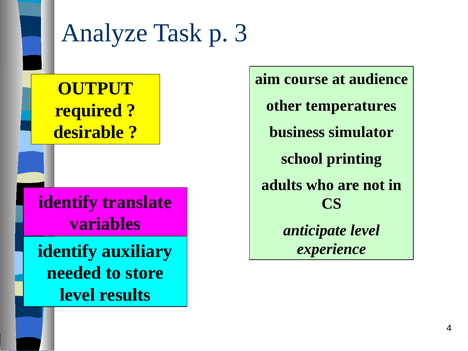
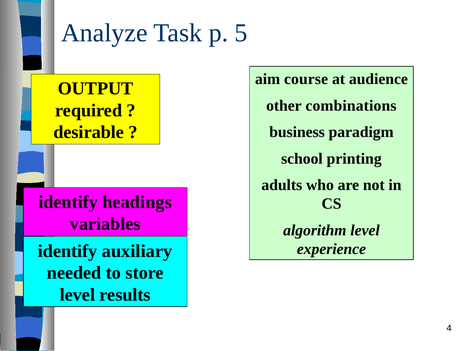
3: 3 -> 5
temperatures: temperatures -> combinations
simulator: simulator -> paradigm
translate: translate -> headings
anticipate: anticipate -> algorithm
